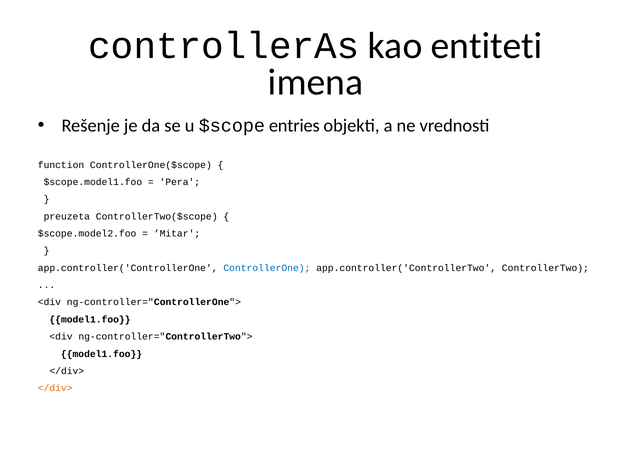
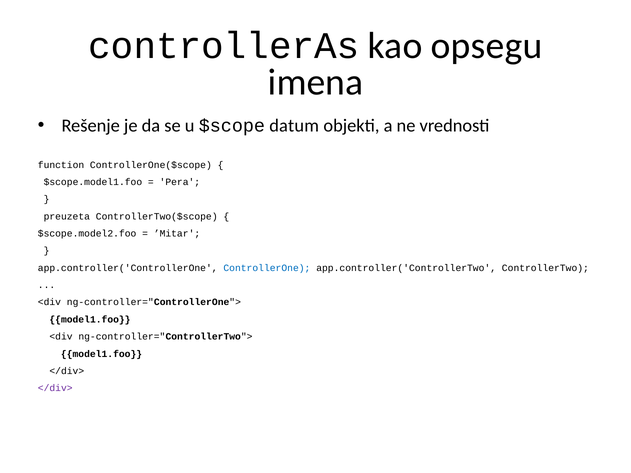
entiteti: entiteti -> opsegu
entries: entries -> datum
</div> at (55, 388) colour: orange -> purple
